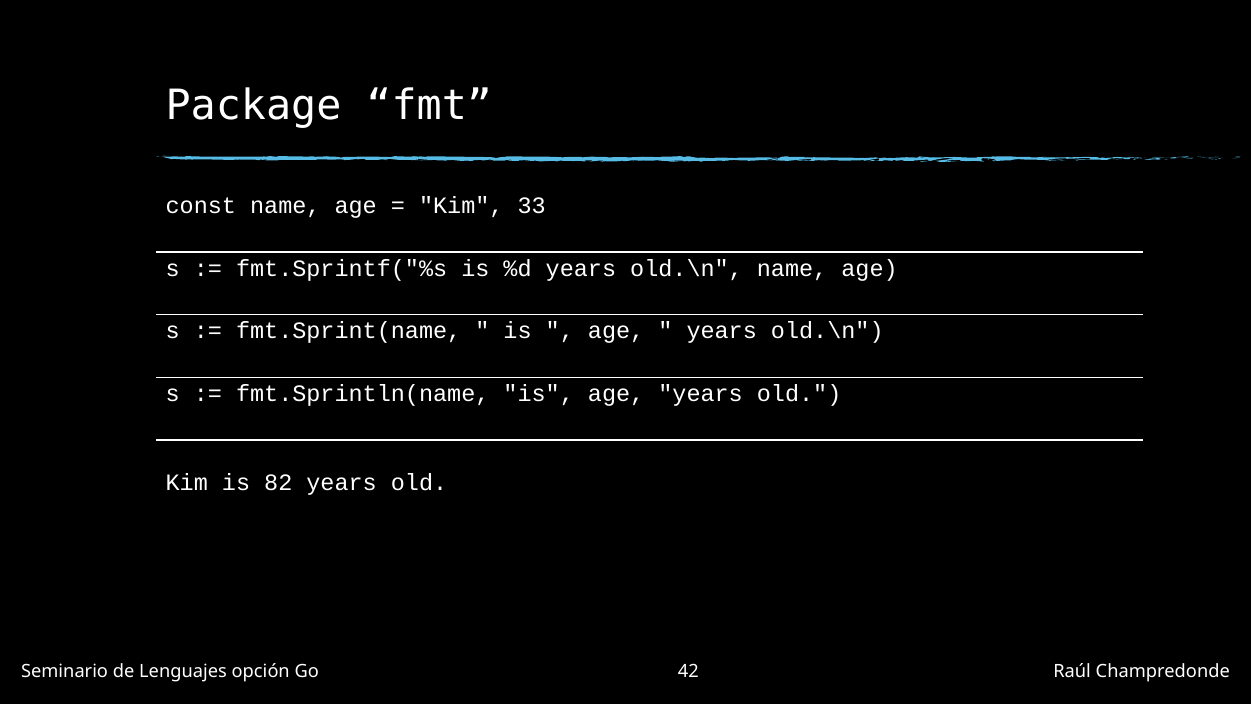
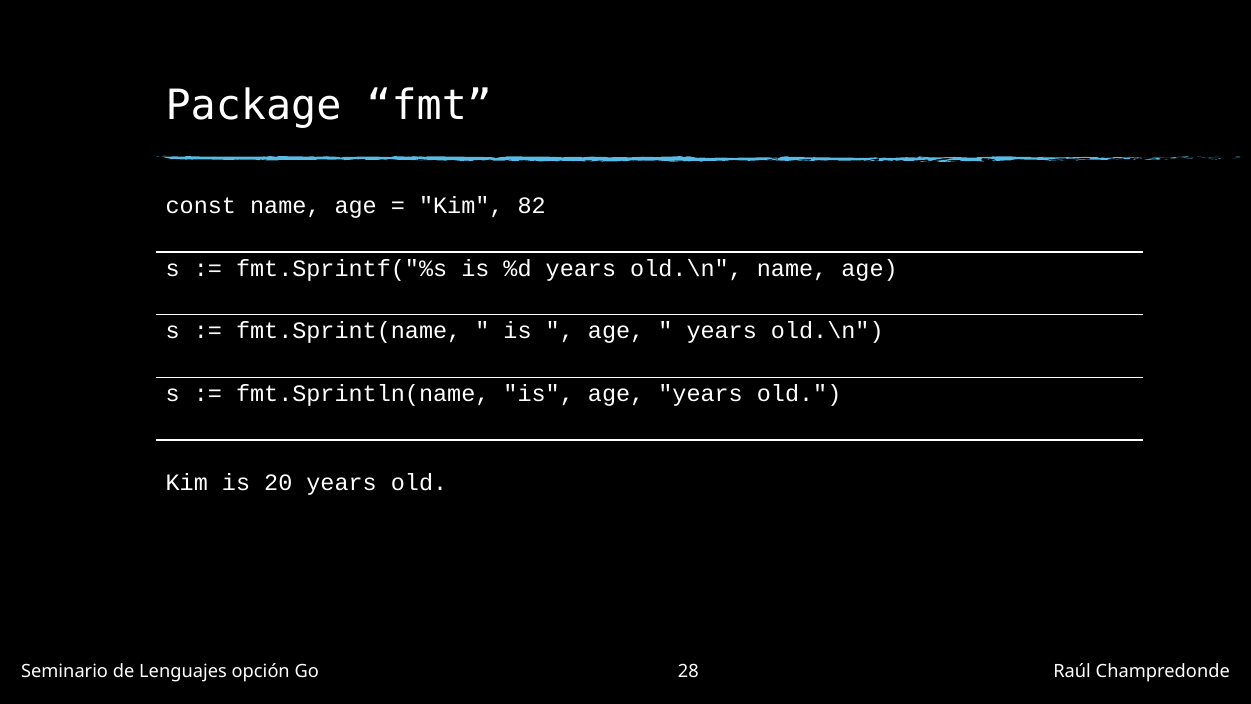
33: 33 -> 82
82: 82 -> 20
42: 42 -> 28
